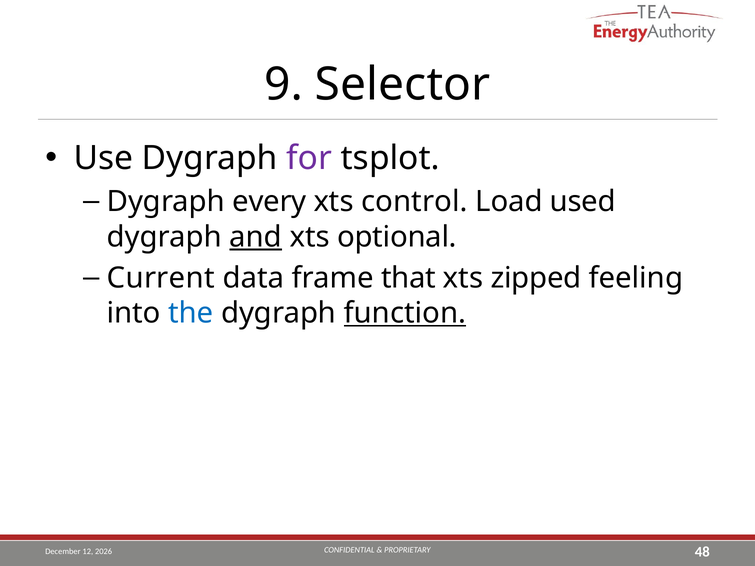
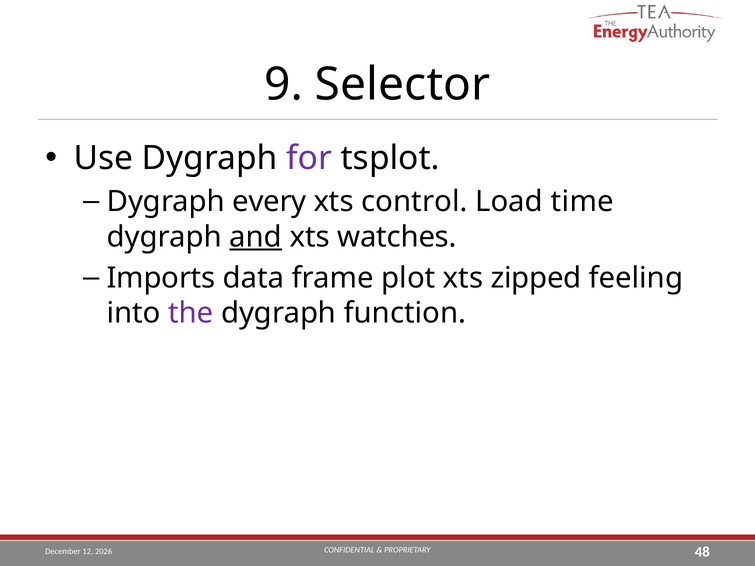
used: used -> time
optional: optional -> watches
Current: Current -> Imports
that: that -> plot
the colour: blue -> purple
function underline: present -> none
